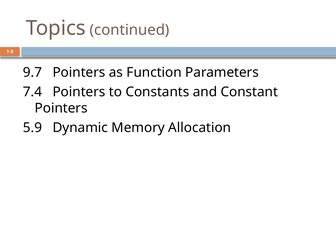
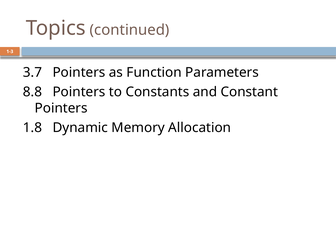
9.7: 9.7 -> 3.7
7.4: 7.4 -> 8.8
5.9: 5.9 -> 1.8
